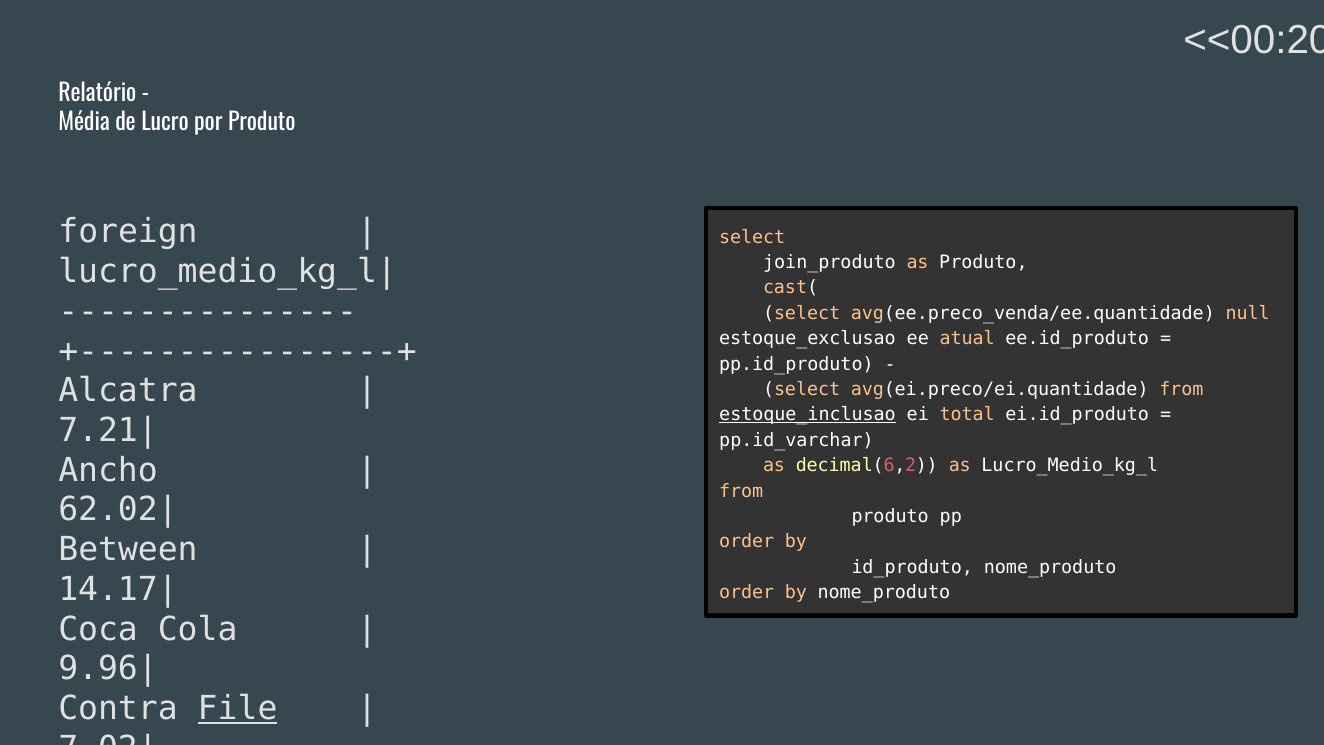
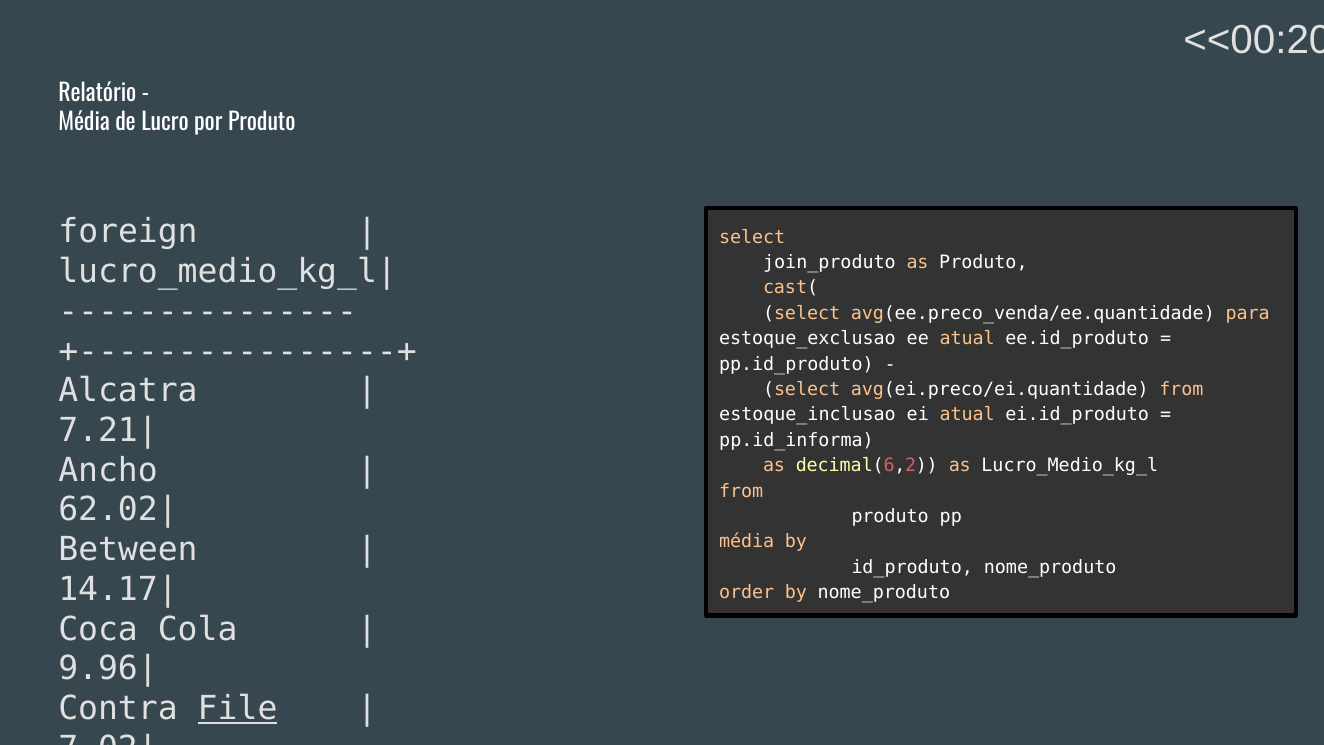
null: null -> para
estoque_inclusao underline: present -> none
ei total: total -> atual
pp.id_varchar: pp.id_varchar -> pp.id_informa
order at (747, 542): order -> média
